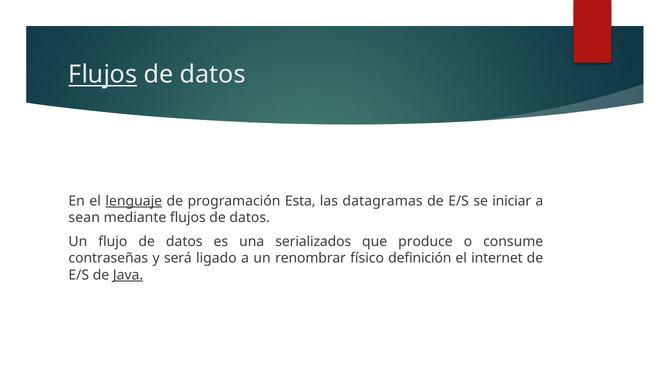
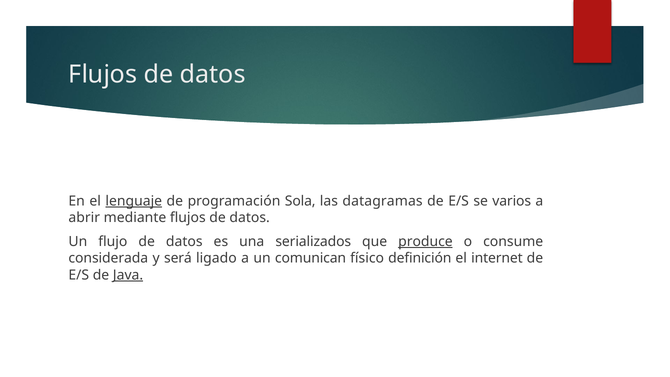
Flujos at (103, 75) underline: present -> none
Esta: Esta -> Sola
iniciar: iniciar -> varios
sean: sean -> abrir
produce underline: none -> present
contraseñas: contraseñas -> considerada
renombrar: renombrar -> comunican
